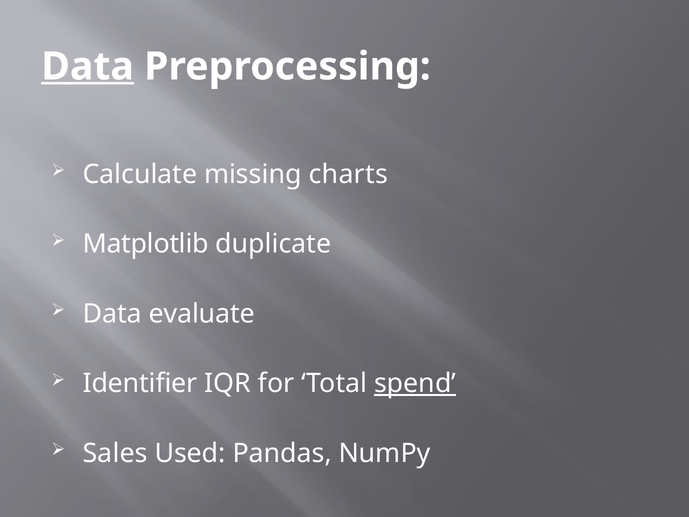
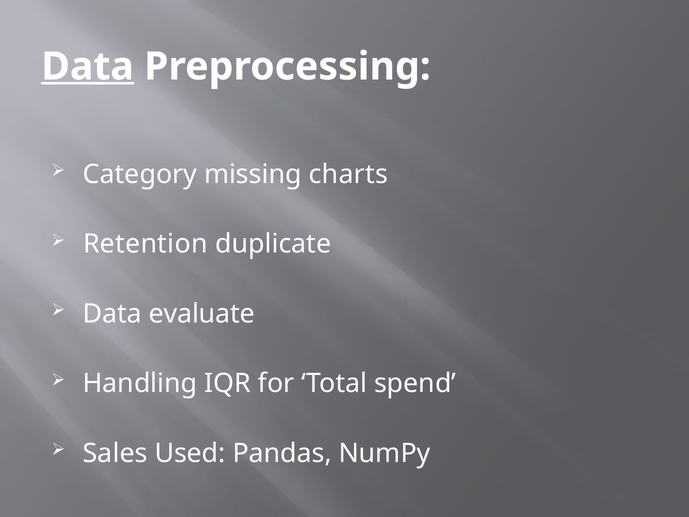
Calculate: Calculate -> Category
Matplotlib: Matplotlib -> Retention
Identifier: Identifier -> Handling
spend underline: present -> none
